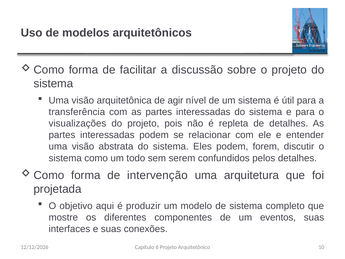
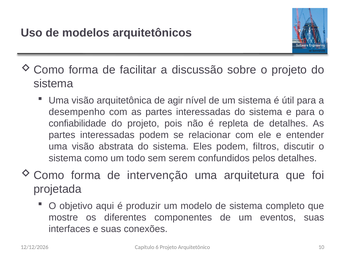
transferência: transferência -> desempenho
visualizações: visualizações -> confiabilidade
forem: forem -> filtros
